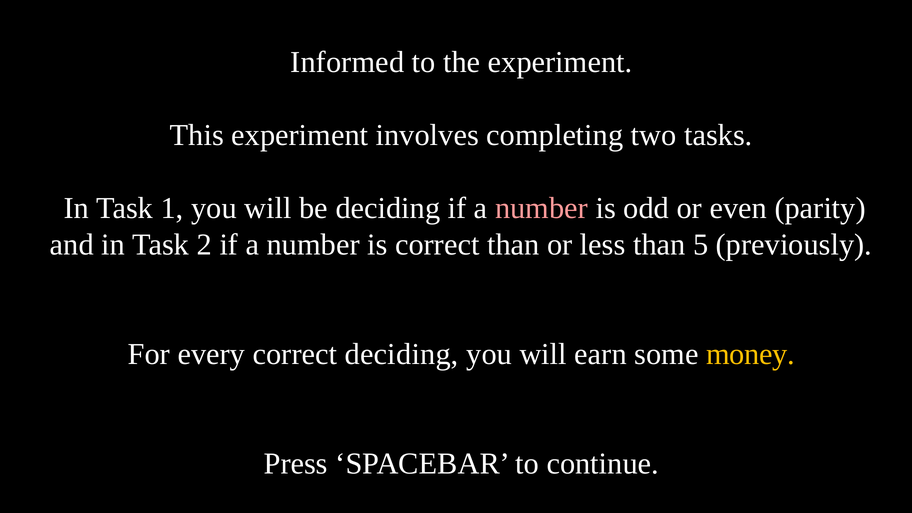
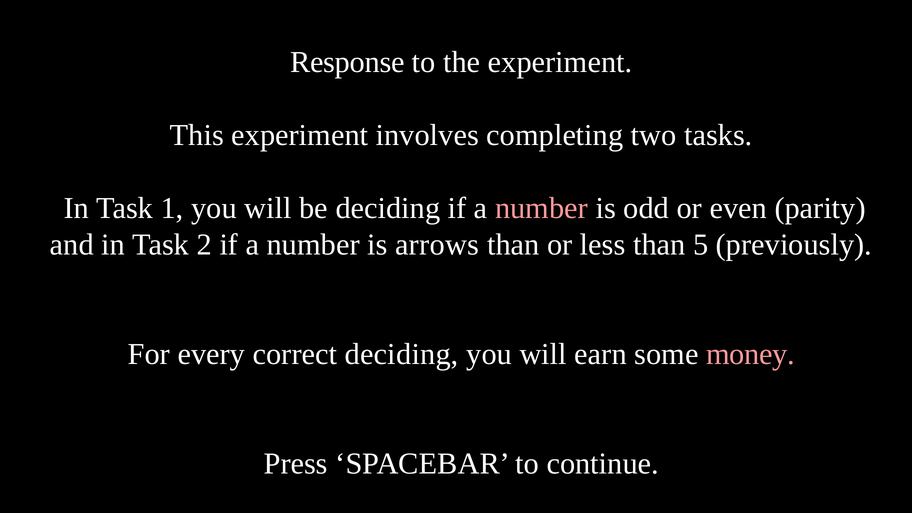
Informed: Informed -> Response
is correct: correct -> arrows
money colour: yellow -> pink
